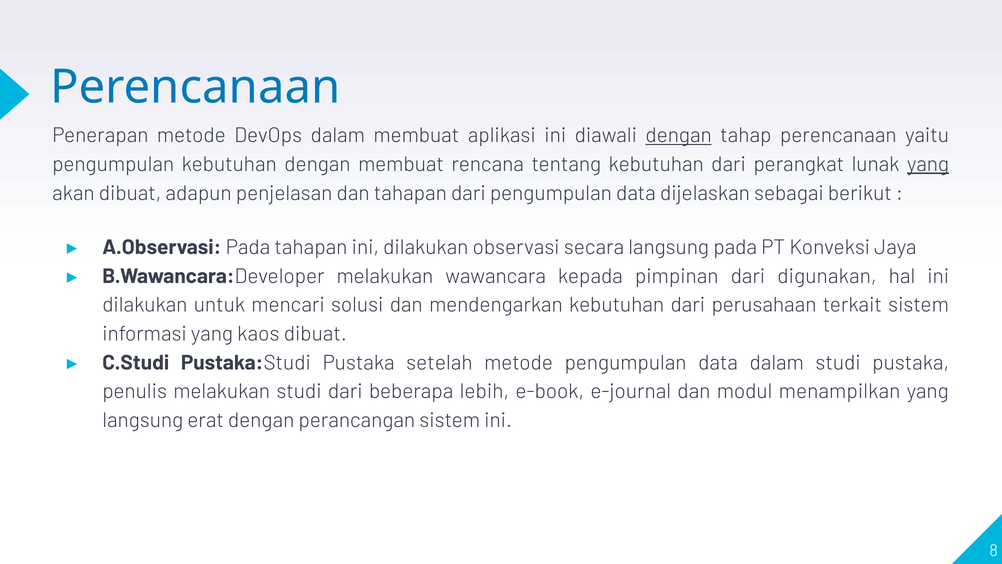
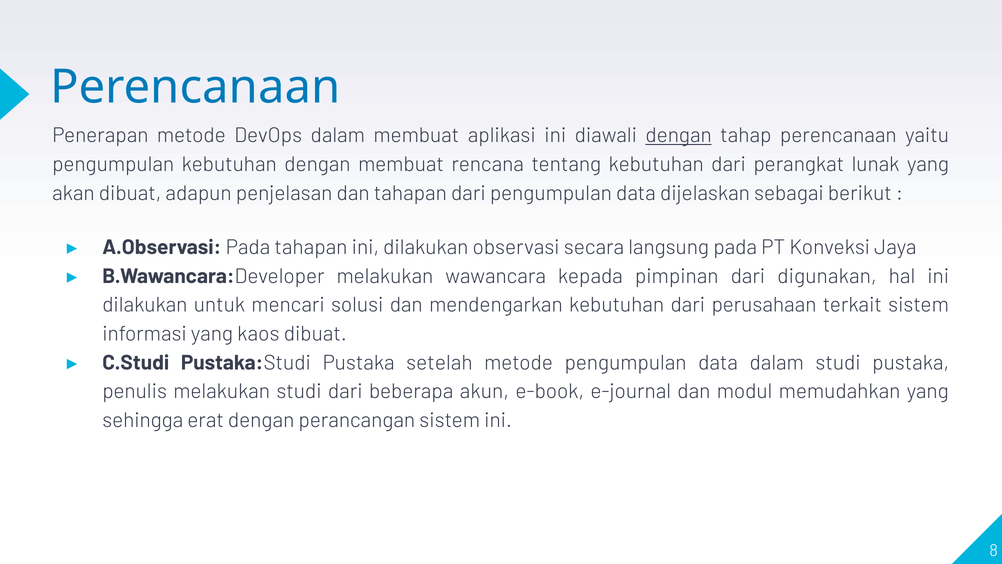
yang at (928, 164) underline: present -> none
lebih: lebih -> akun
menampilkan: menampilkan -> memudahkan
langsung at (143, 420): langsung -> sehingga
